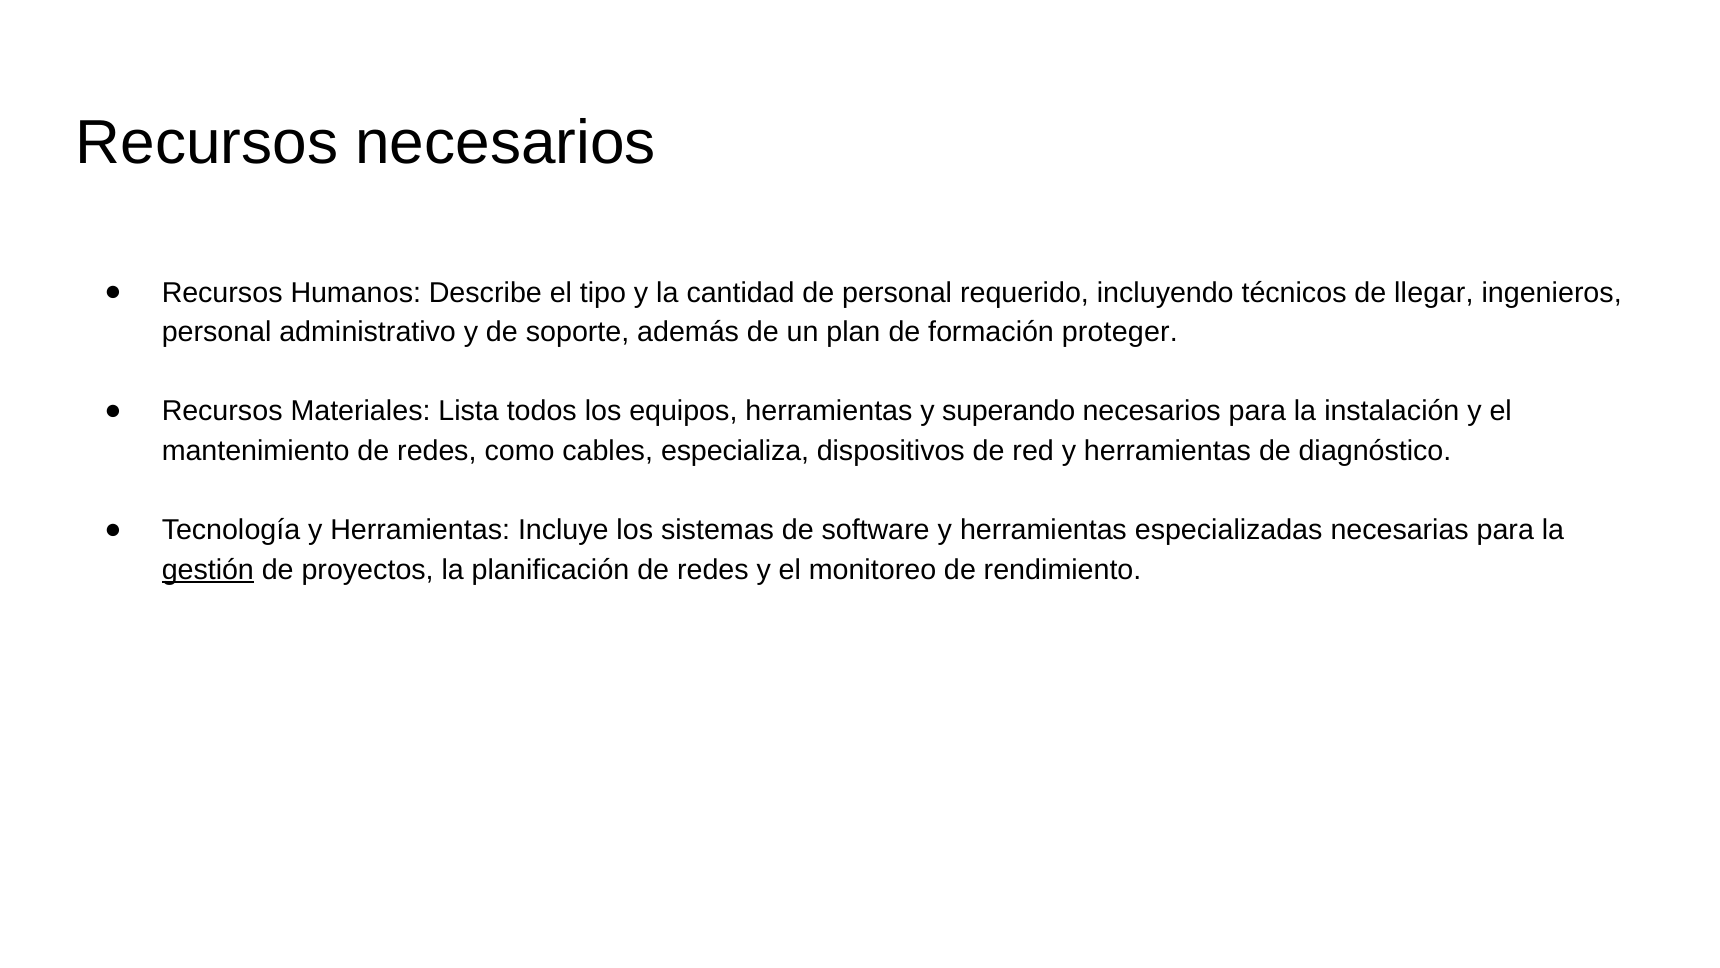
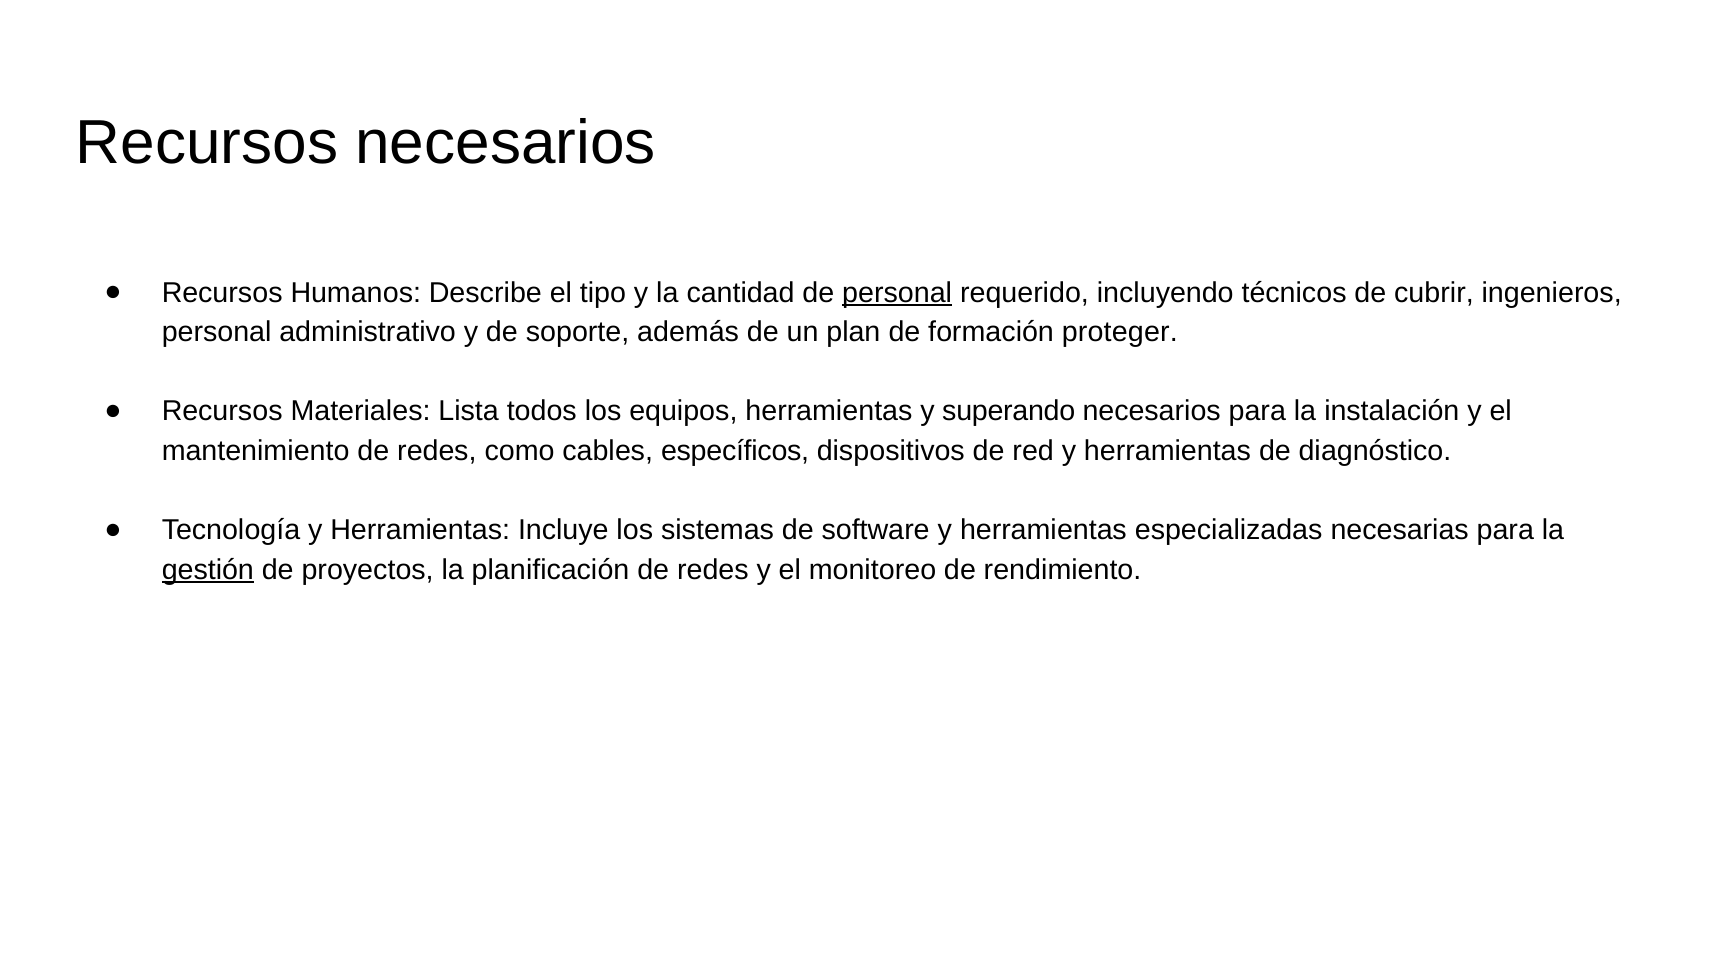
personal at (897, 293) underline: none -> present
llegar: llegar -> cubrir
especializa: especializa -> específicos
